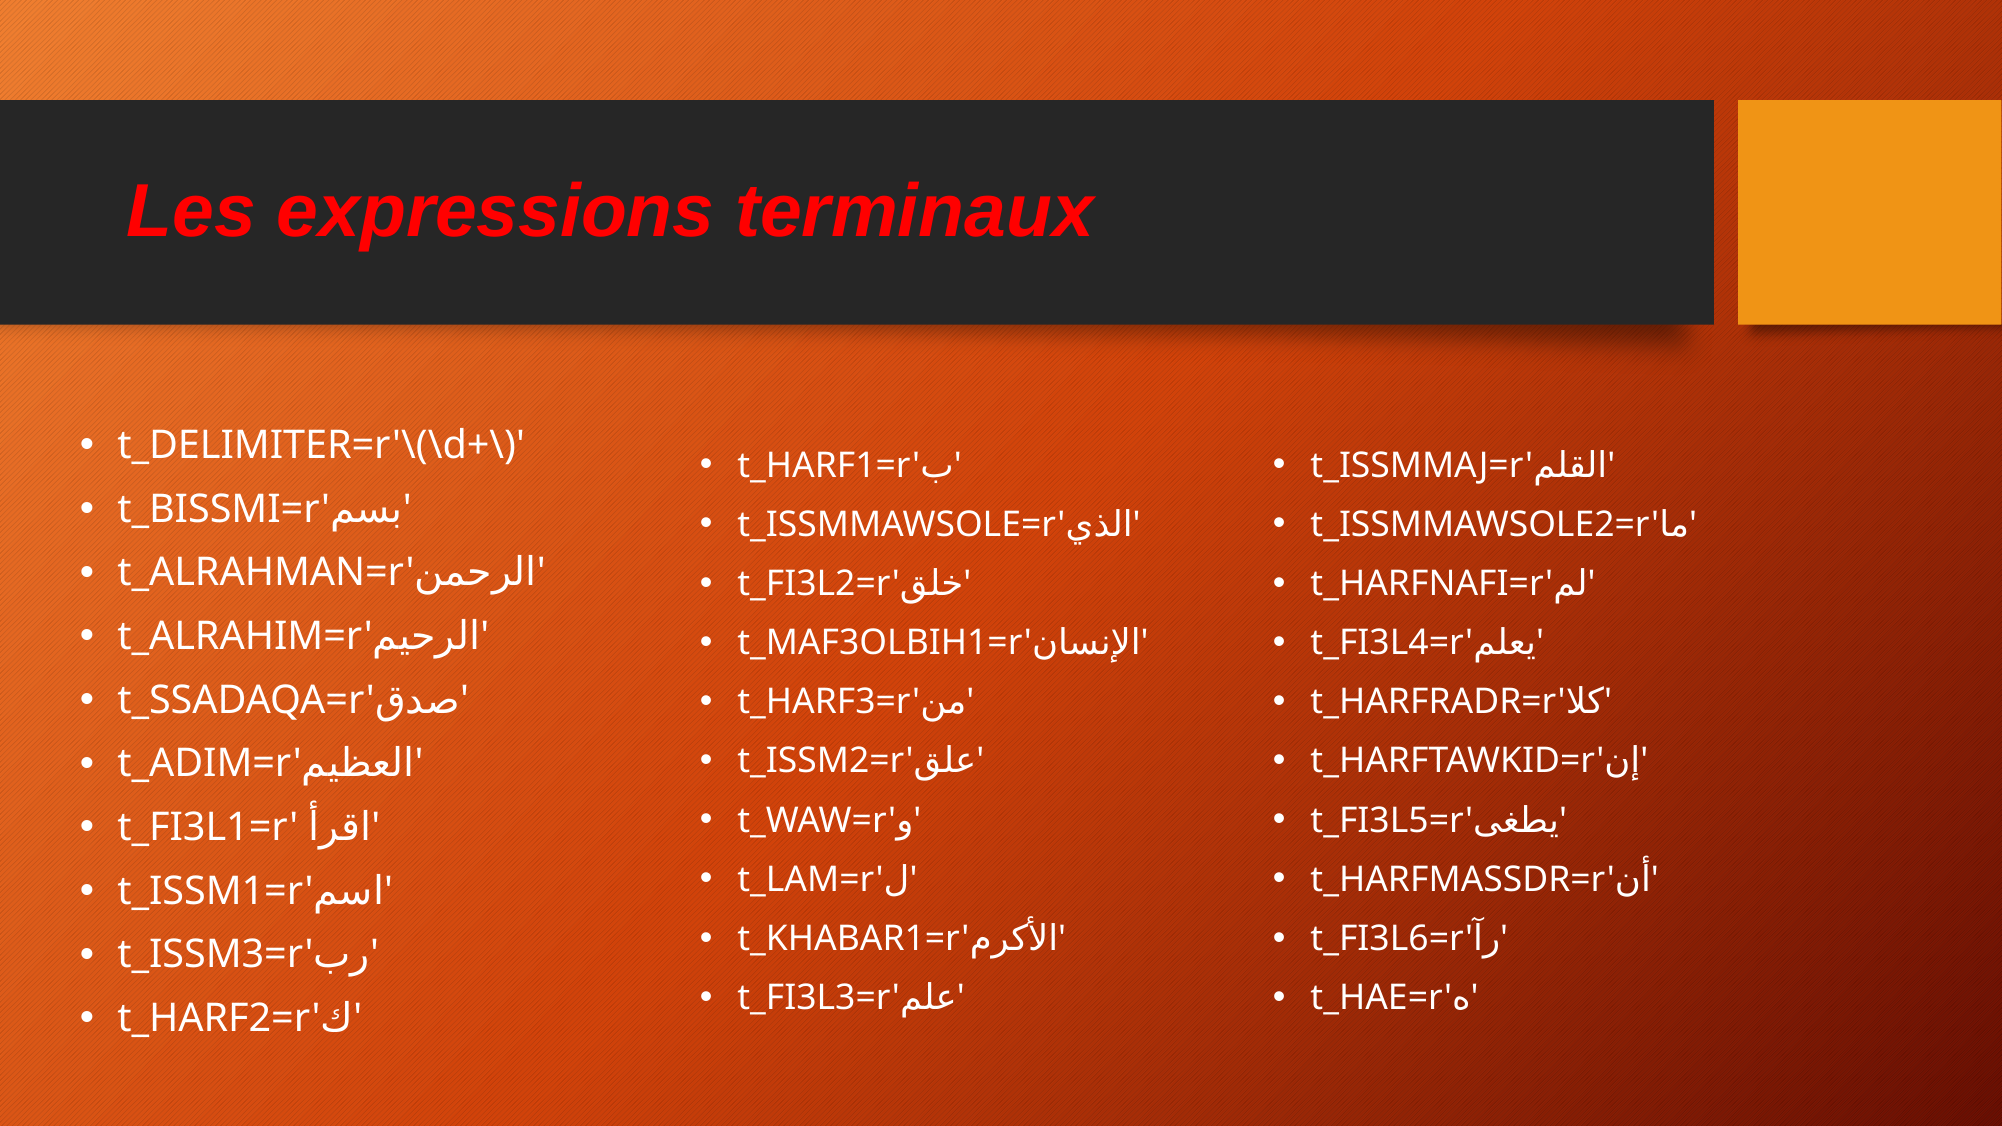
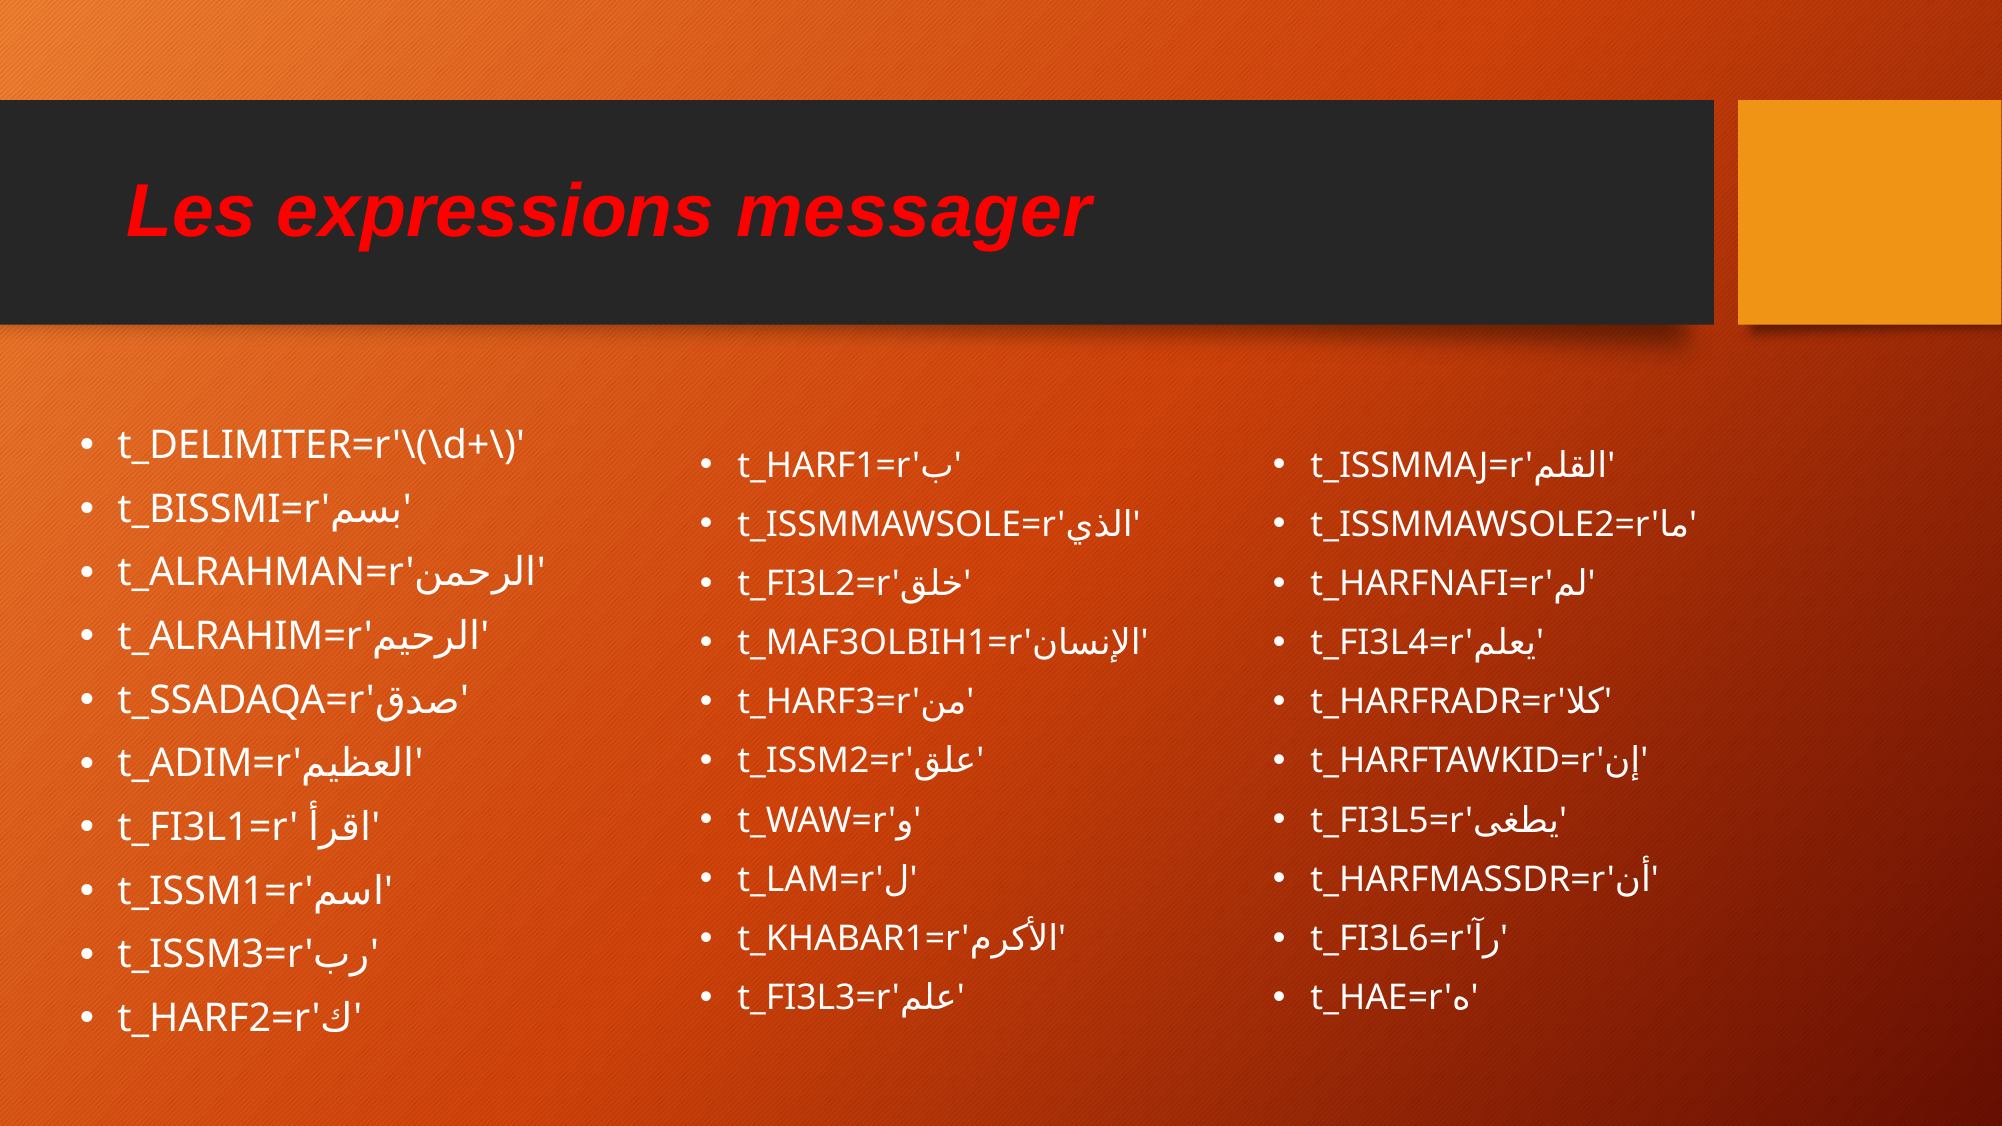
terminaux: terminaux -> messager
